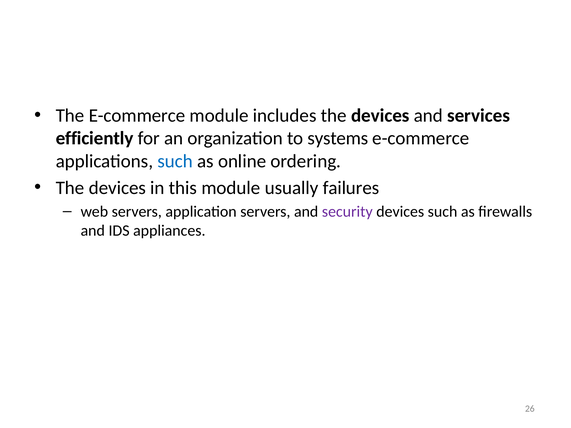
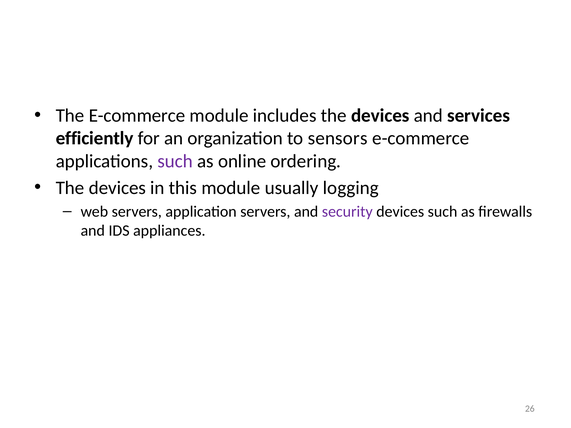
systems: systems -> sensors
such at (175, 161) colour: blue -> purple
failures: failures -> logging
